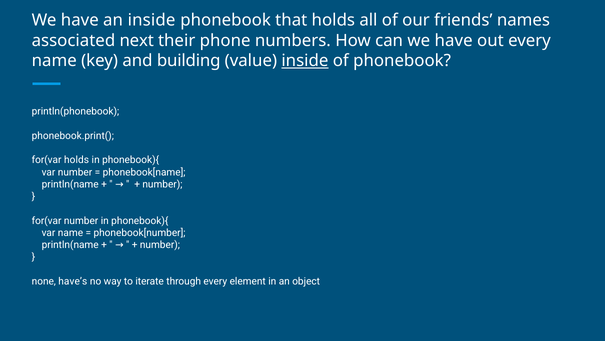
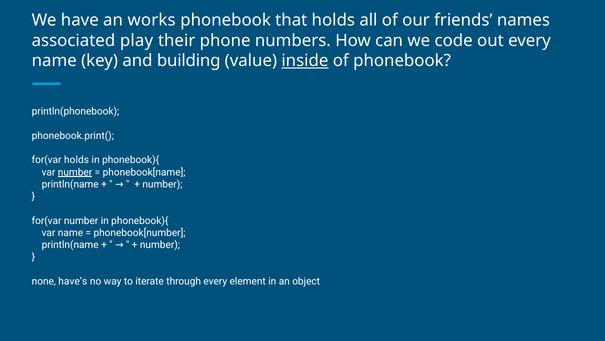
an inside: inside -> works
next: next -> play
can we have: have -> code
number at (75, 172) underline: none -> present
